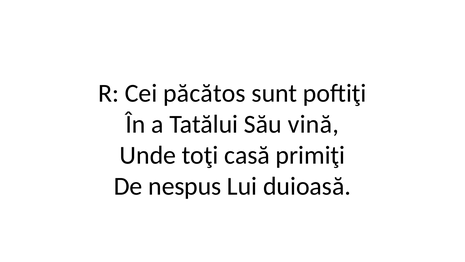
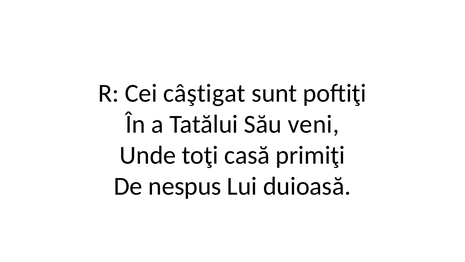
păcătos: păcătos -> câştigat
vină: vină -> veni
